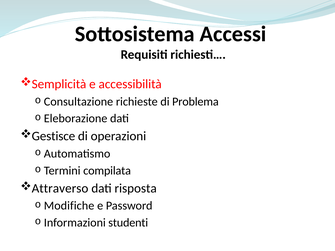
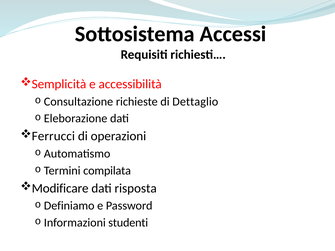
Problema: Problema -> Dettaglio
Gestisce: Gestisce -> Ferrucci
Attraverso: Attraverso -> Modificare
Modifiche: Modifiche -> Definiamo
